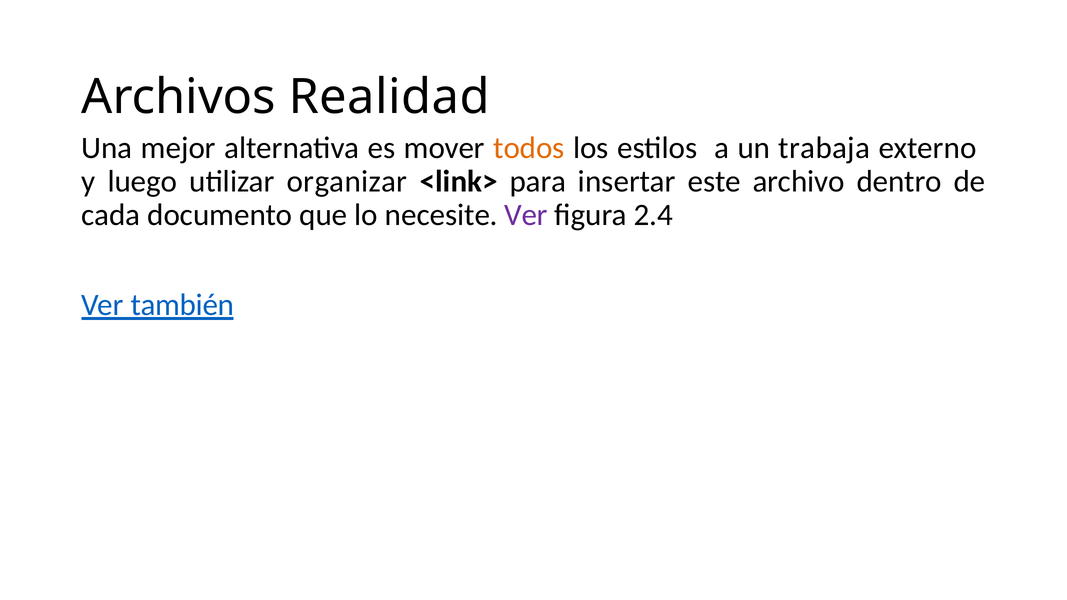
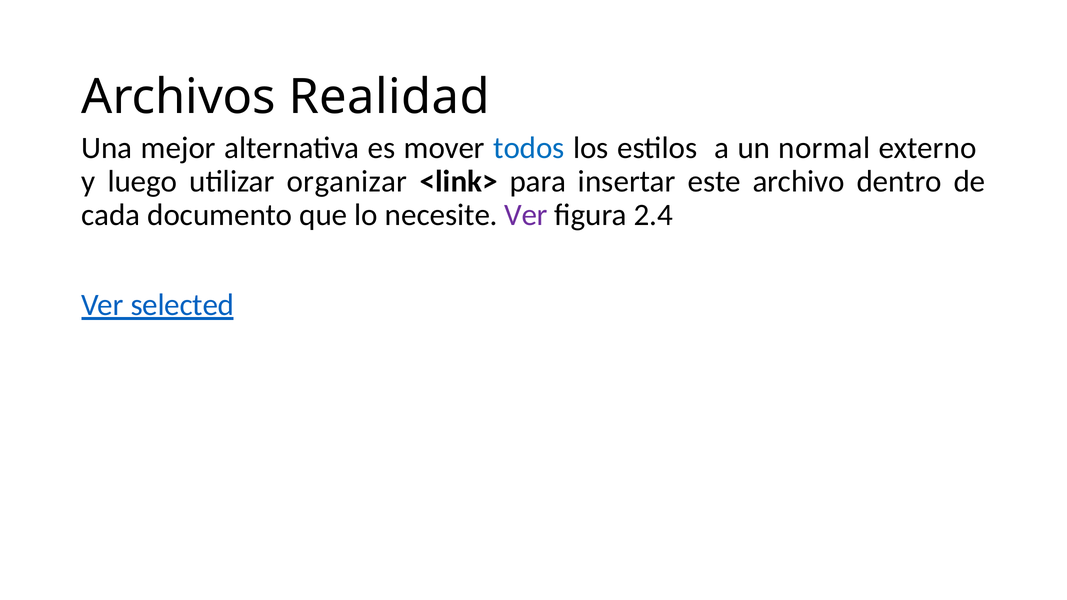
todos colour: orange -> blue
trabaja: trabaja -> normal
también: también -> selected
